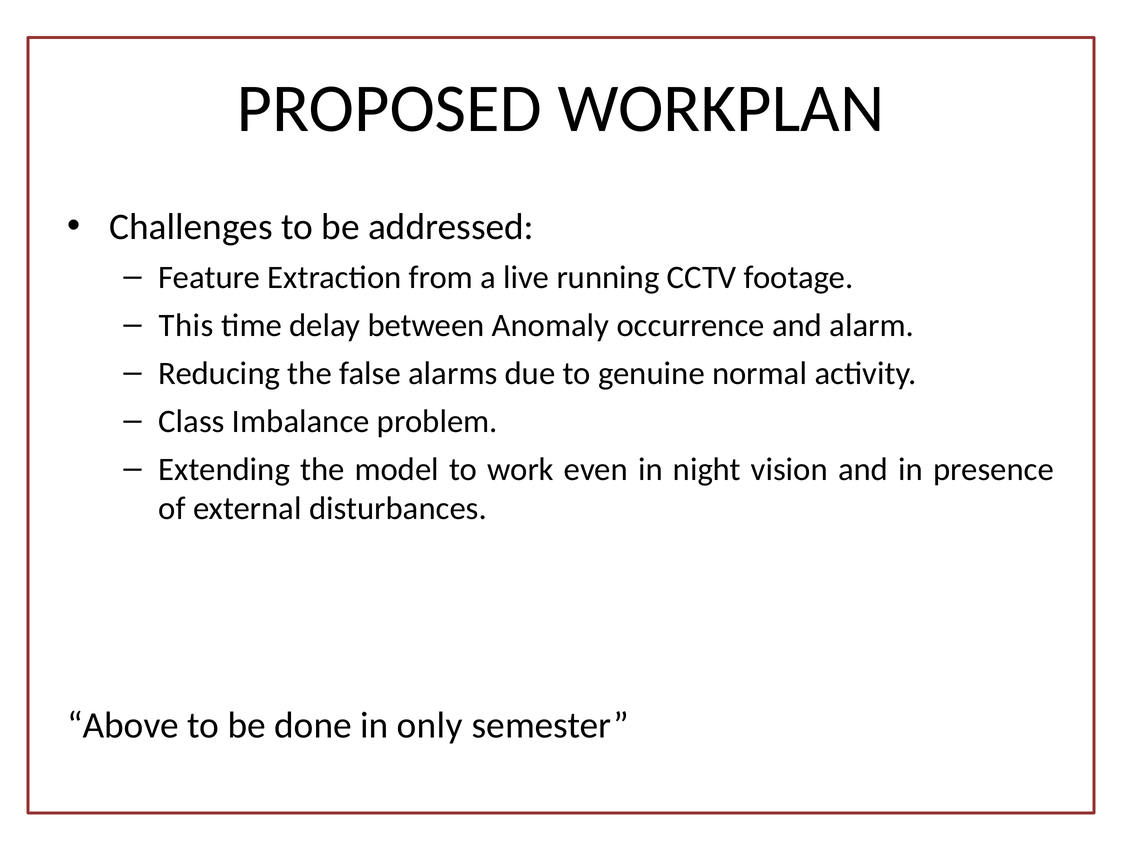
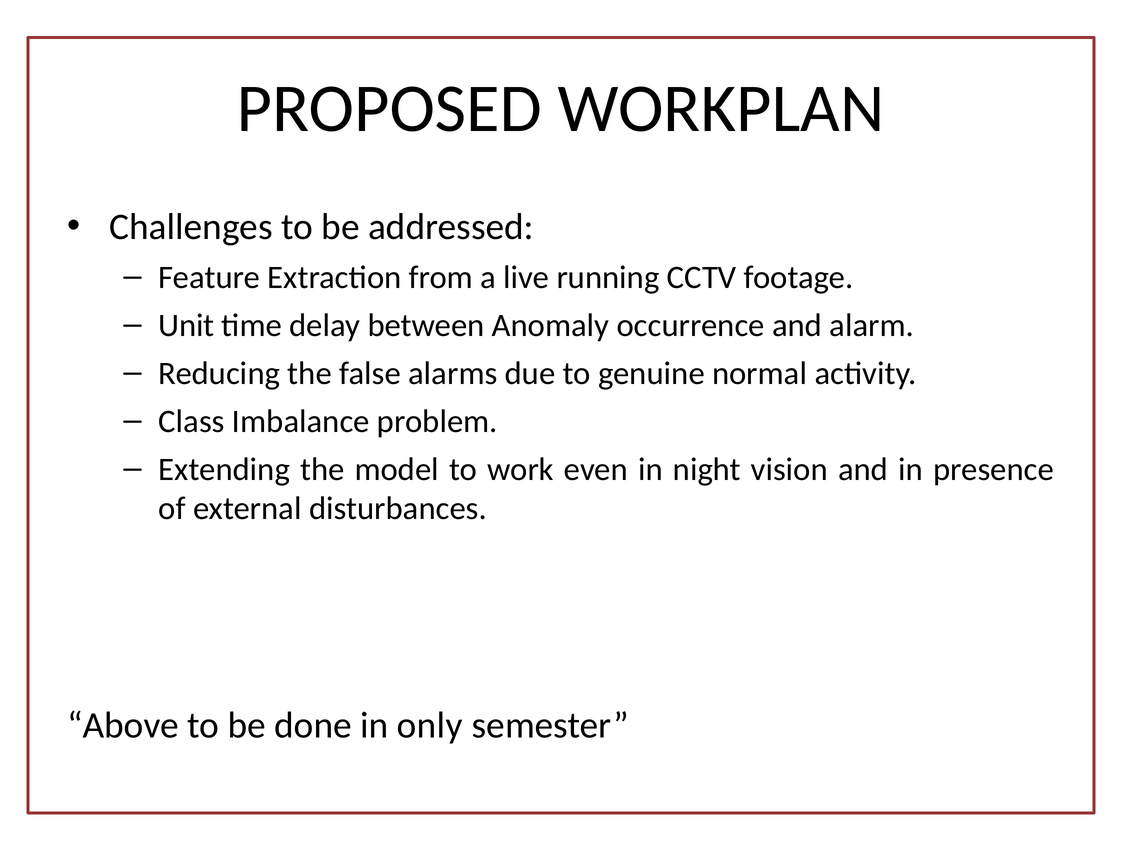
This: This -> Unit
